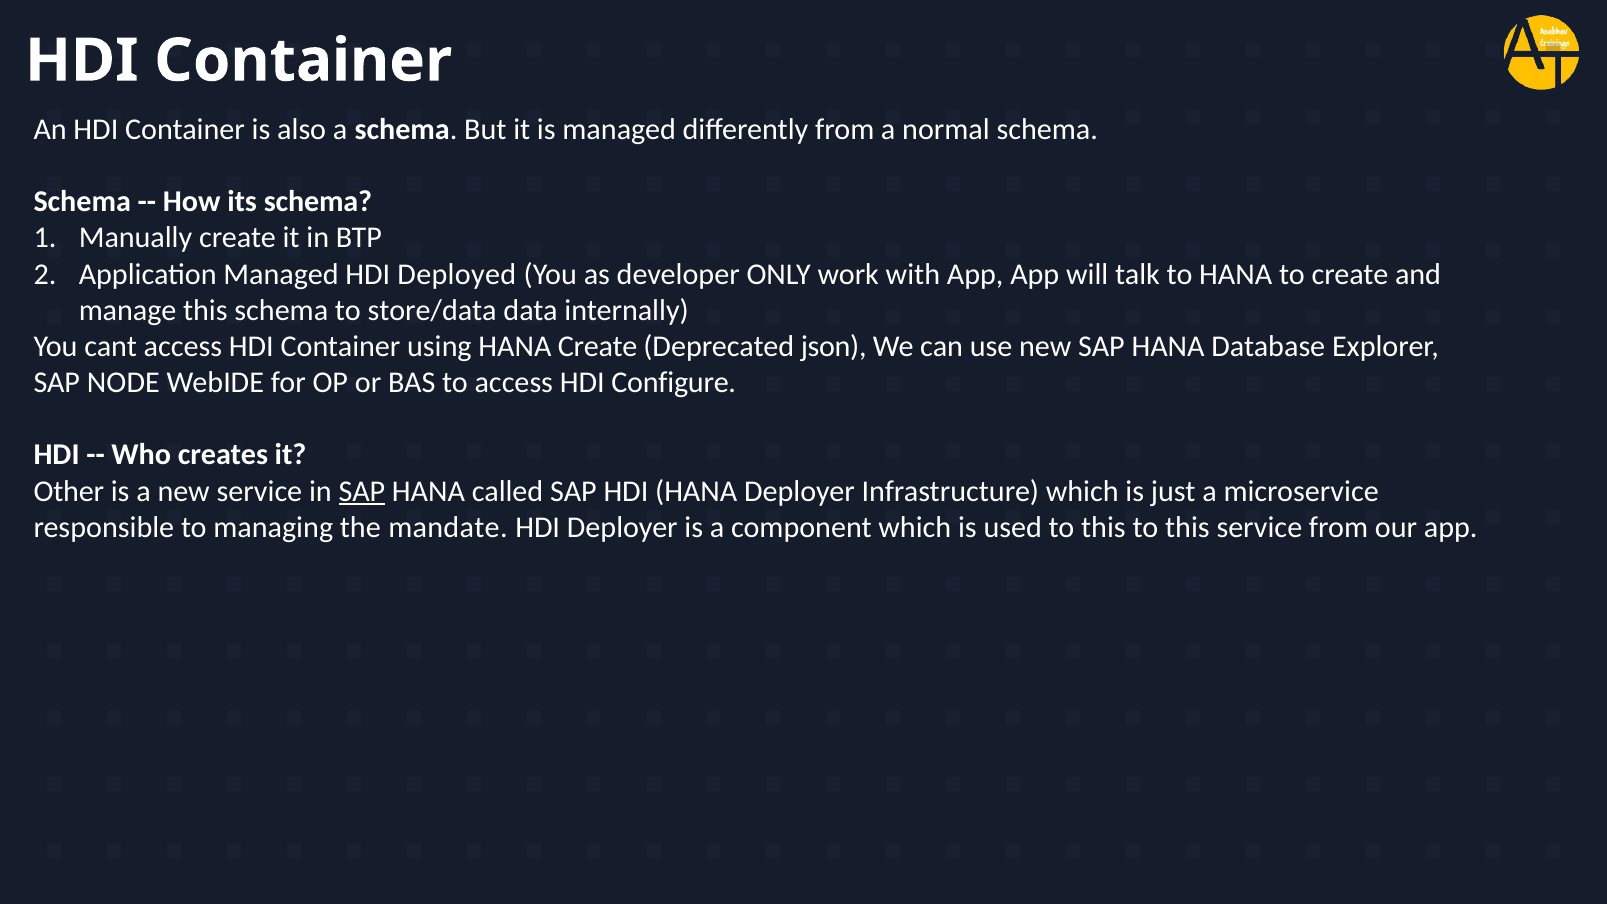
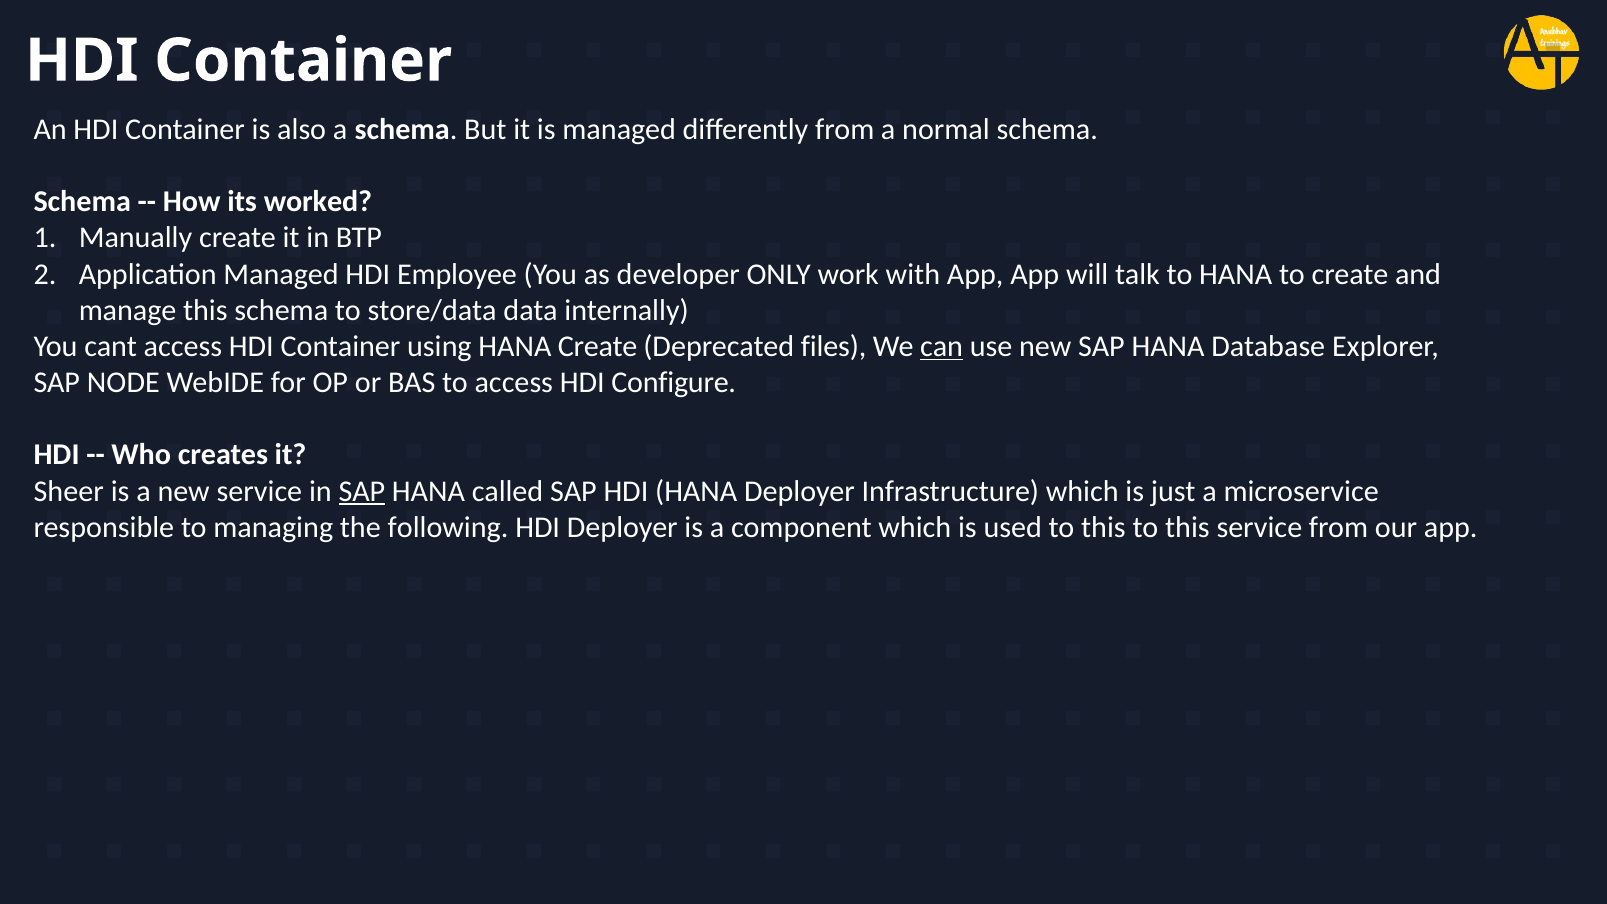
its schema: schema -> worked
Deployed: Deployed -> Employee
json: json -> files
can underline: none -> present
Other: Other -> Sheer
mandate: mandate -> following
